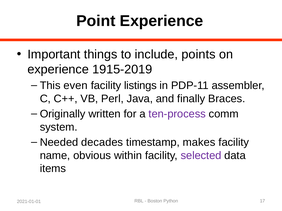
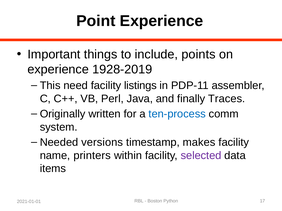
1915-2019: 1915-2019 -> 1928-2019
even: even -> need
Braces: Braces -> Traces
ten-process colour: purple -> blue
decades: decades -> versions
obvious: obvious -> printers
